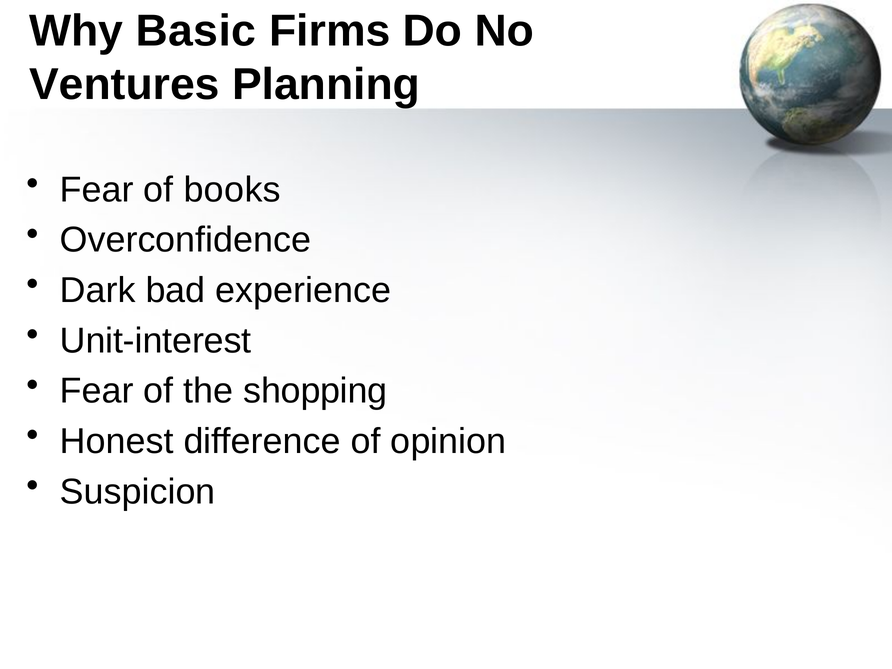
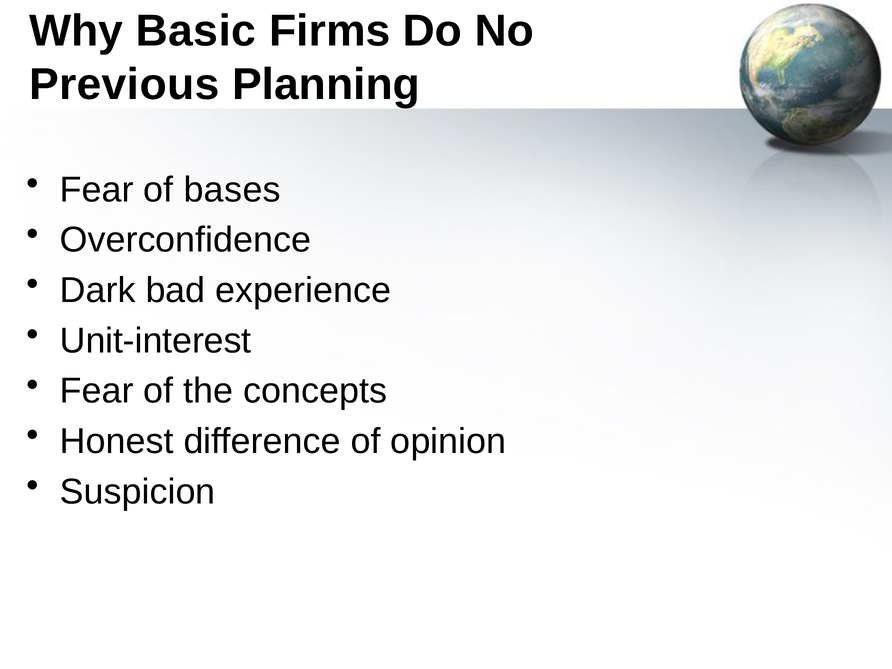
Ventures: Ventures -> Previous
books: books -> bases
shopping: shopping -> concepts
